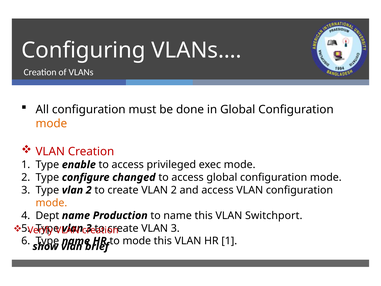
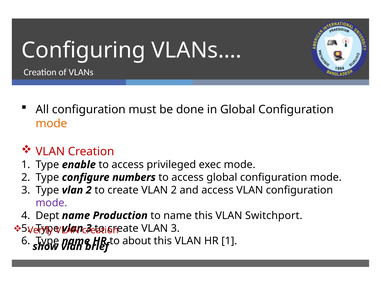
changed: changed -> numbers
mode at (51, 203) colour: orange -> purple
to mode: mode -> about
